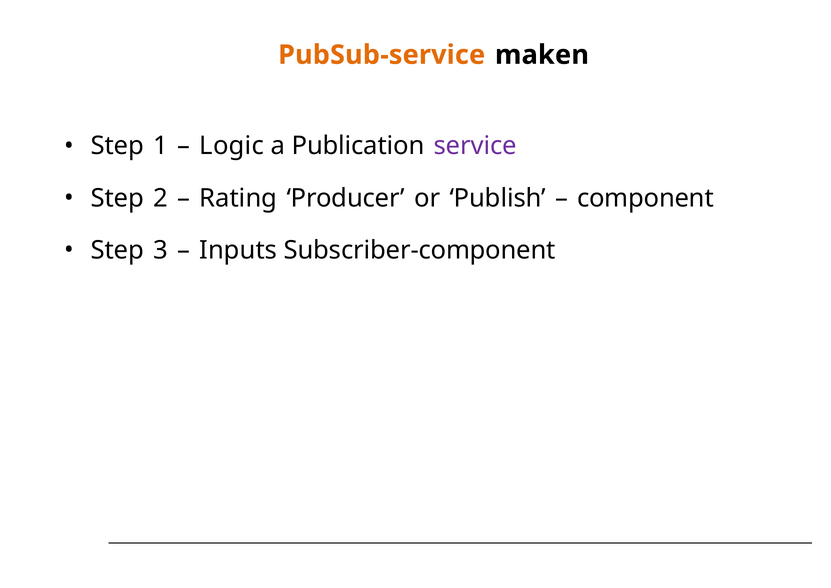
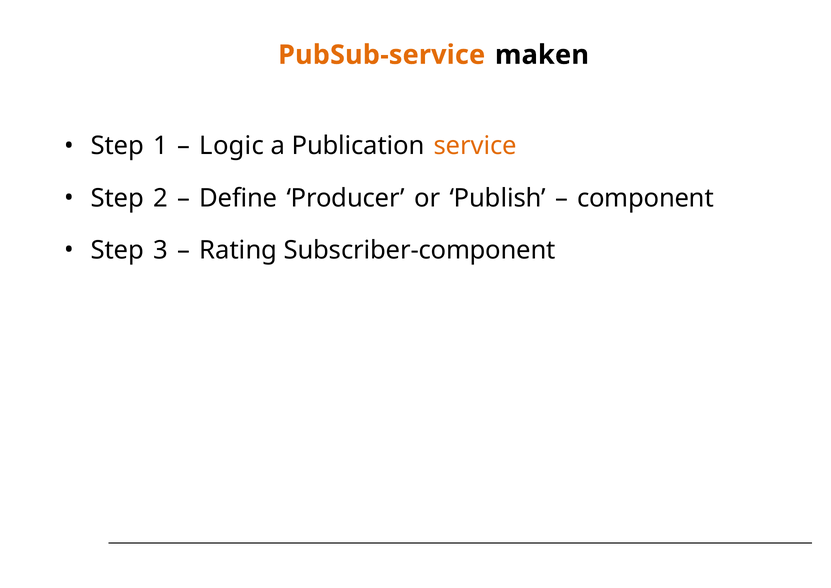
service colour: purple -> orange
Rating: Rating -> Define
Inputs: Inputs -> Rating
